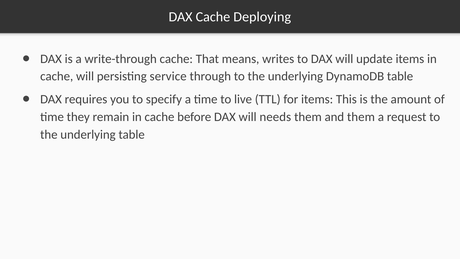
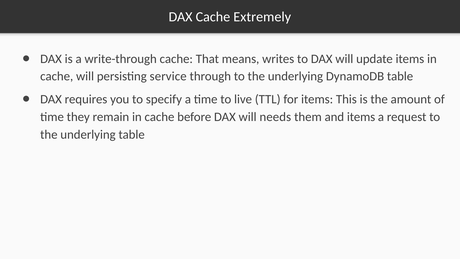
Deploying: Deploying -> Extremely
and them: them -> items
